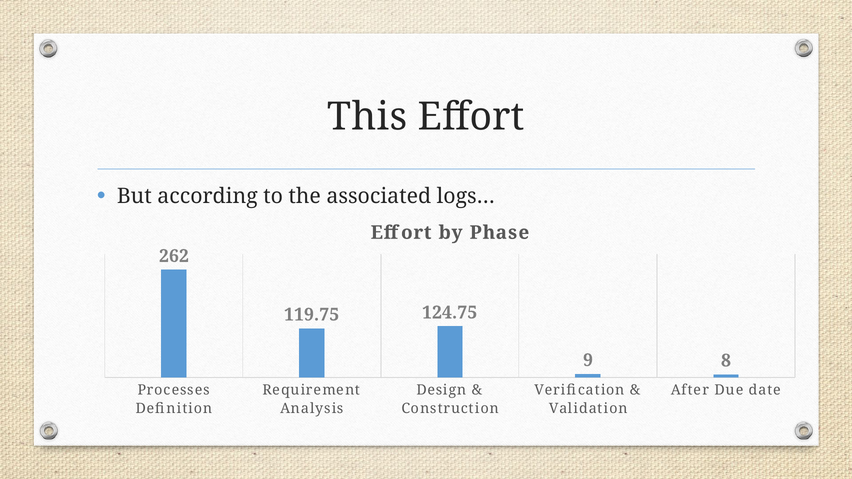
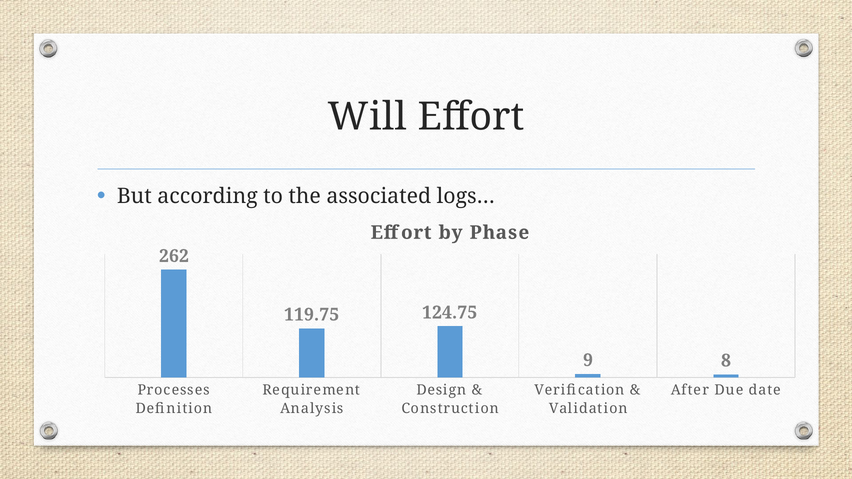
This: This -> Will
